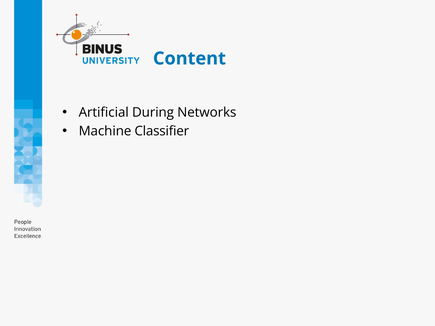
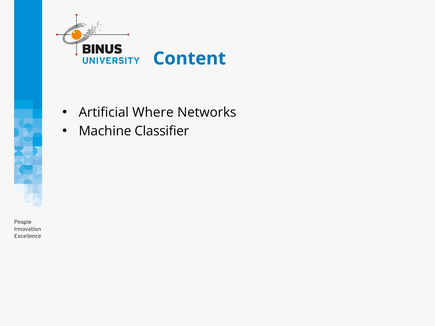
During: During -> Where
